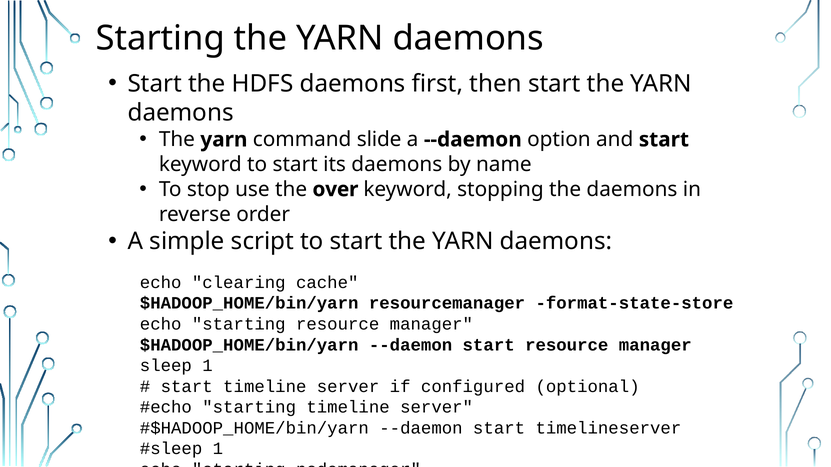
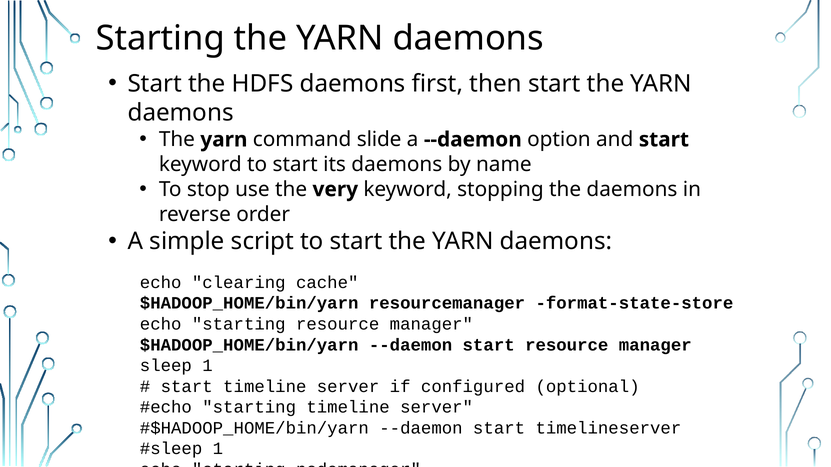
over: over -> very
